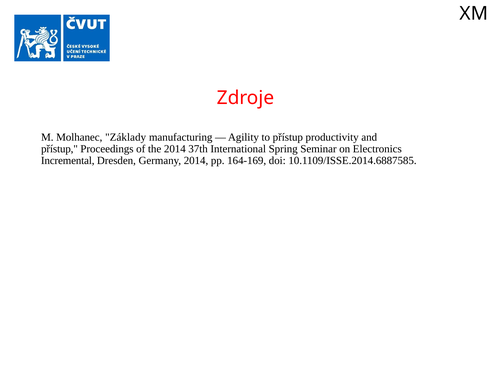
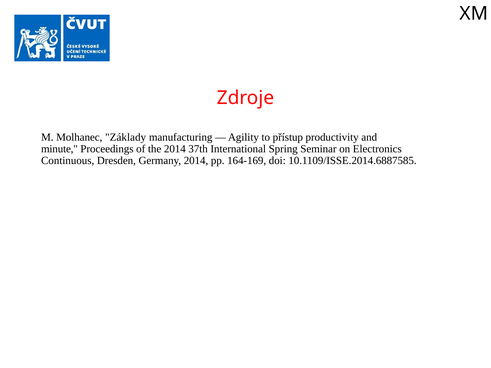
přístup at (59, 149): přístup -> minute
Incremental: Incremental -> Continuous
